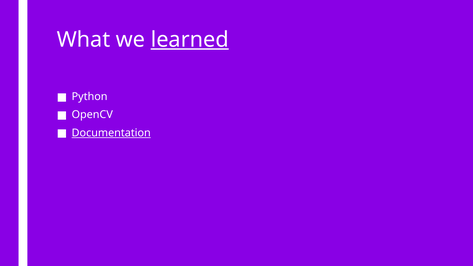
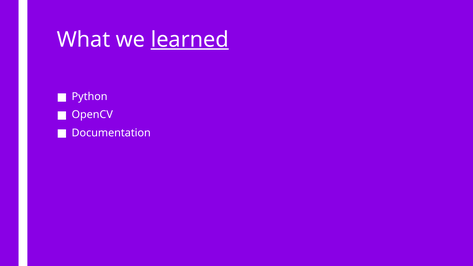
Documentation underline: present -> none
